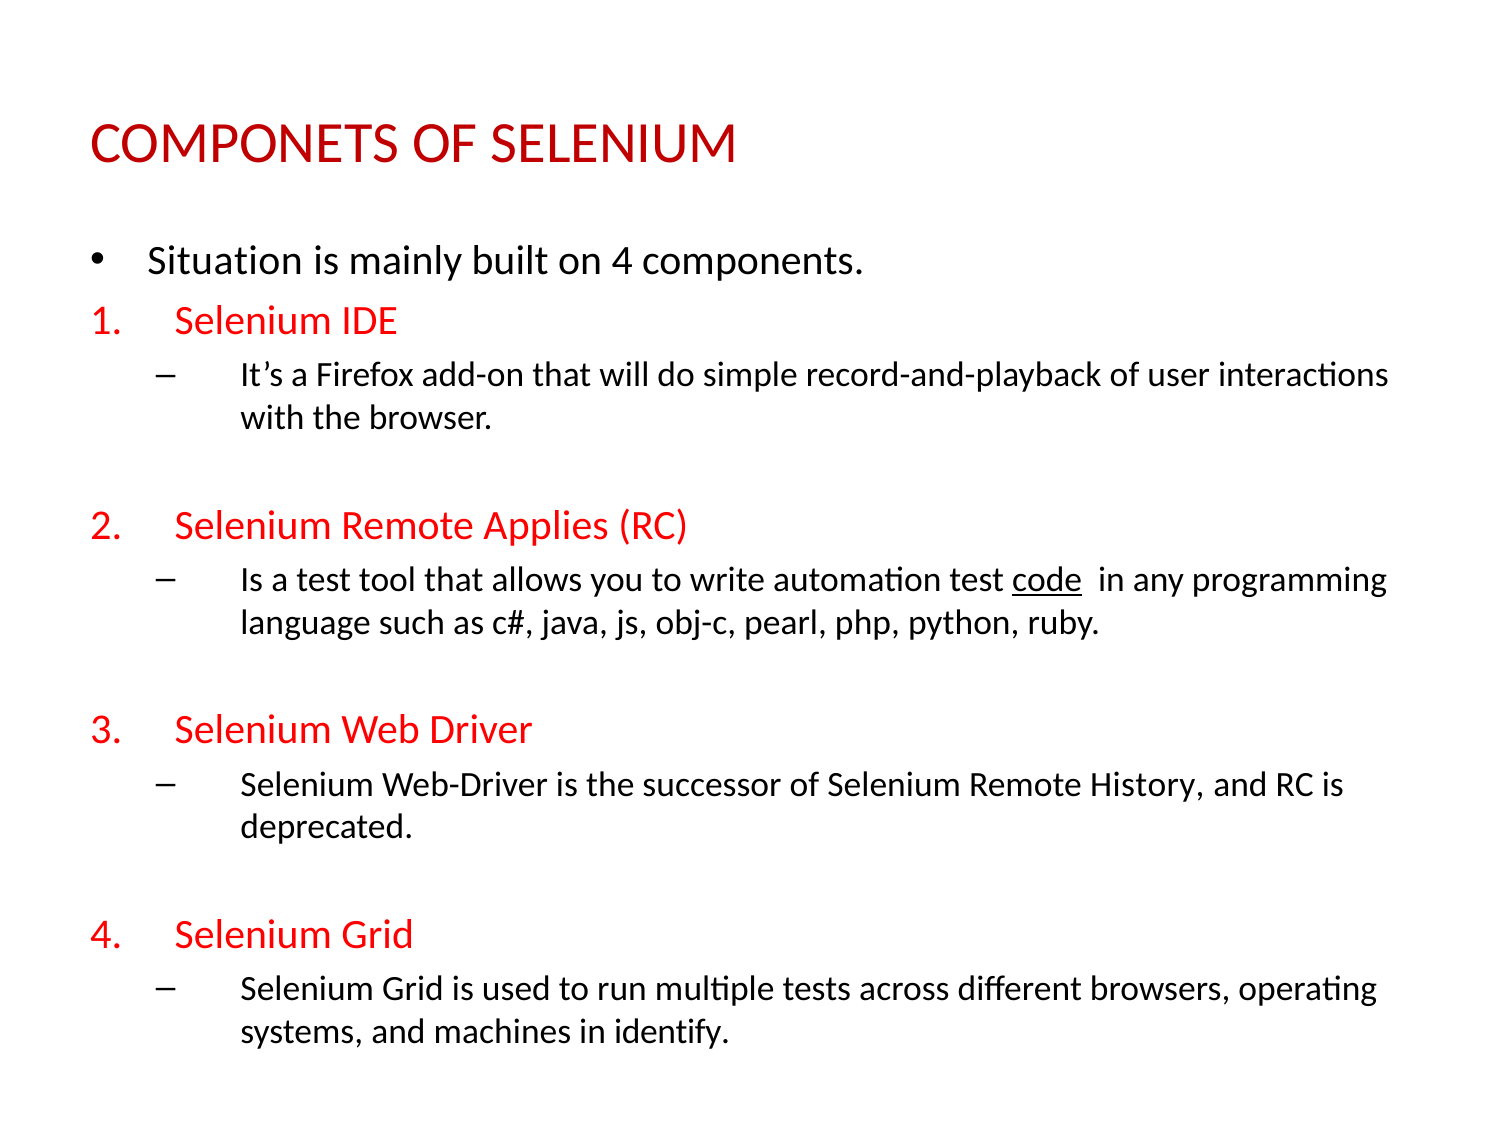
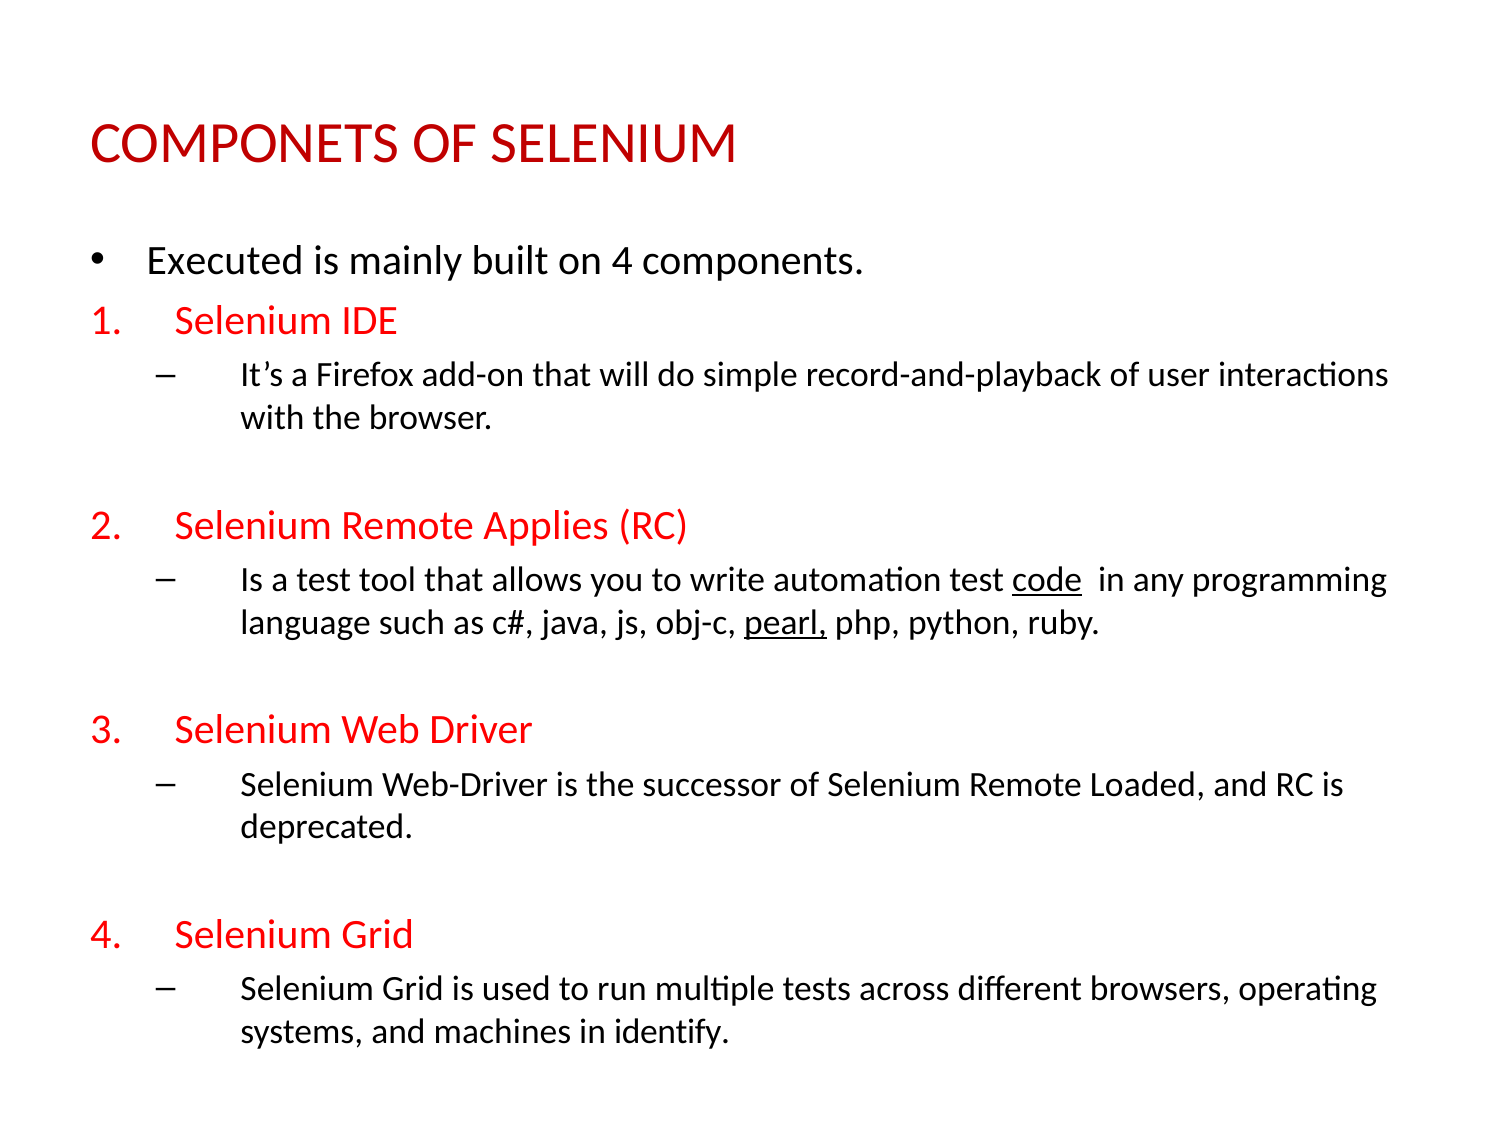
Situation: Situation -> Executed
pearl underline: none -> present
History: History -> Loaded
